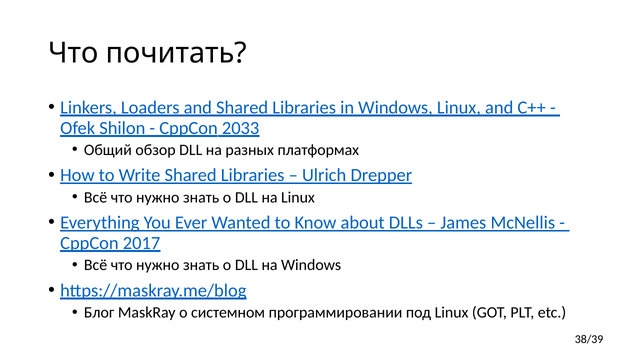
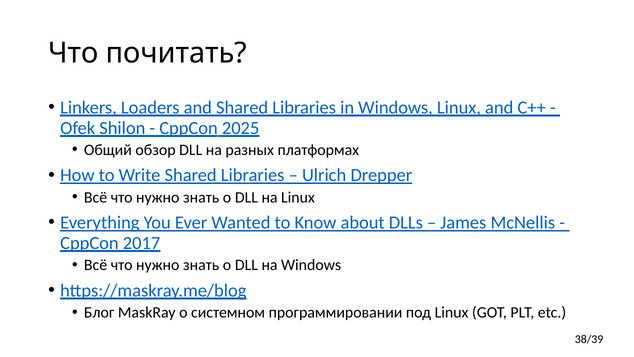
2033: 2033 -> 2025
